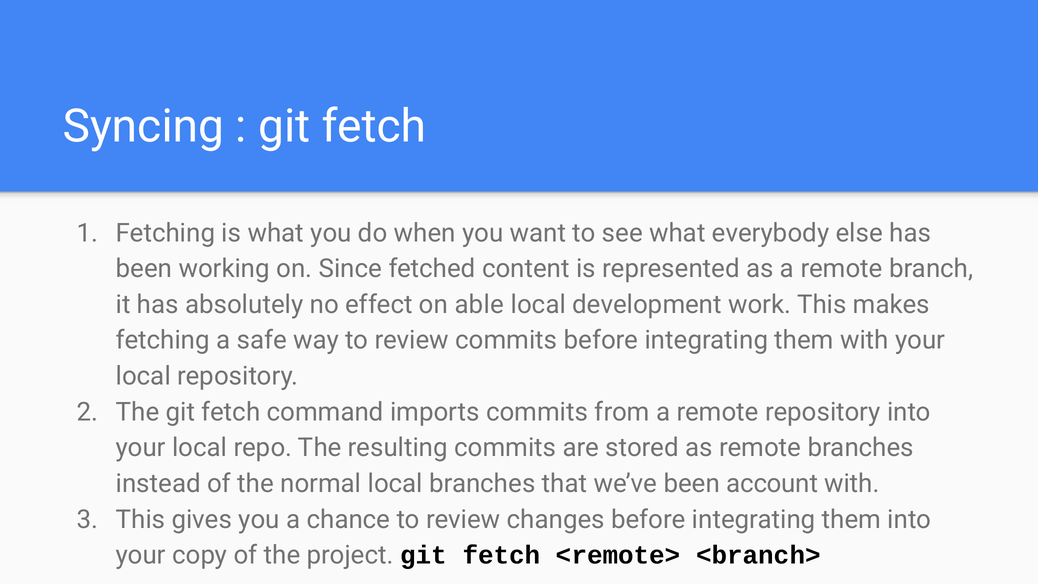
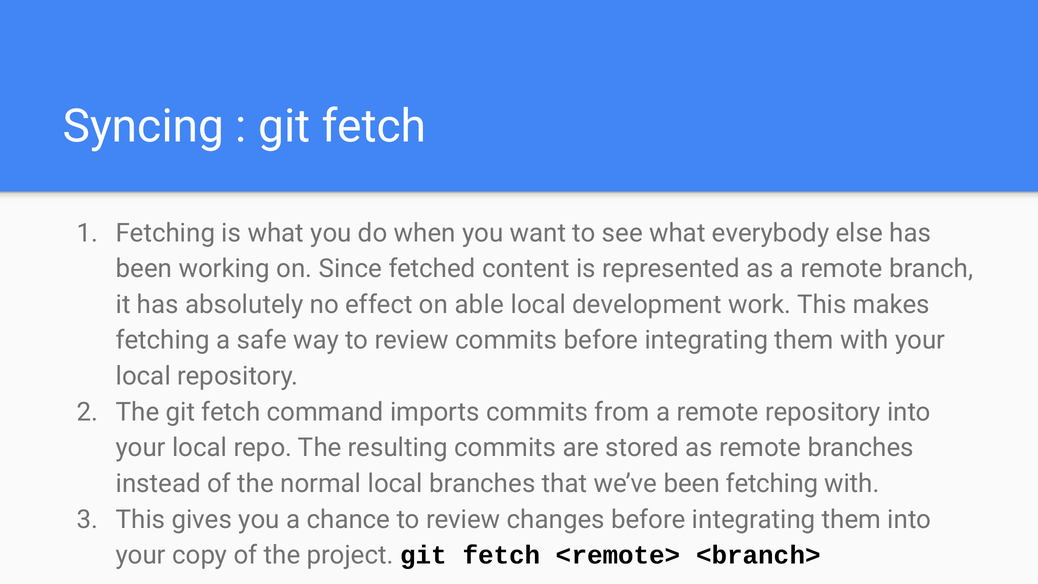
been account: account -> fetching
